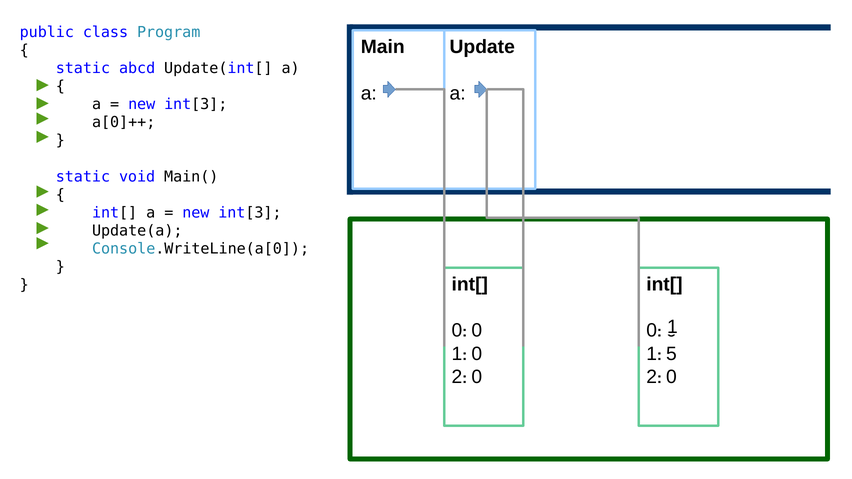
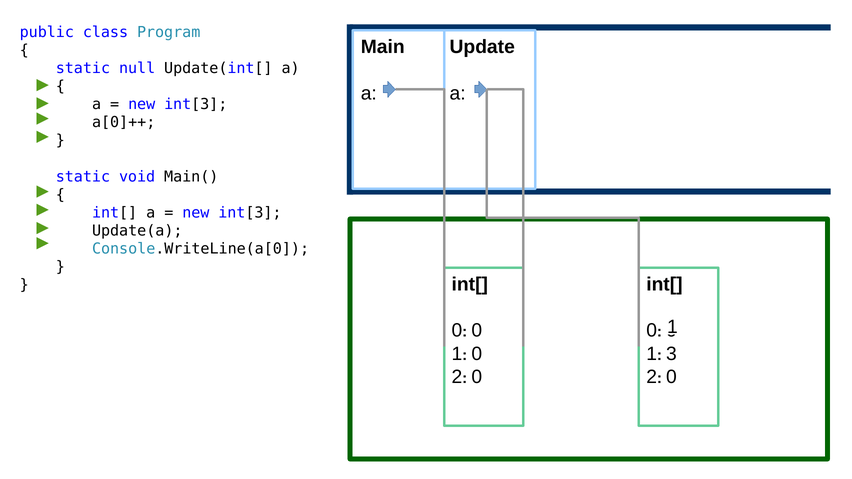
abcd: abcd -> null
5: 5 -> 3
